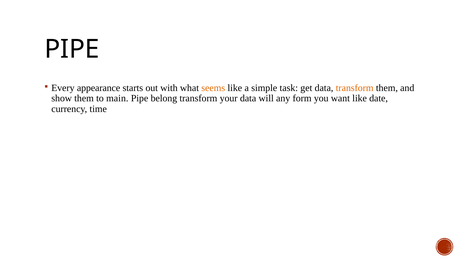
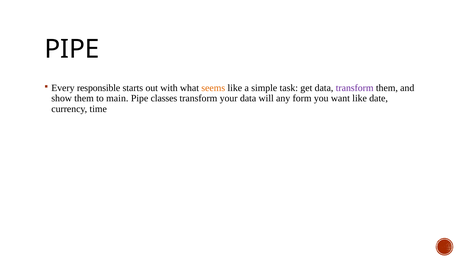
appearance: appearance -> responsible
transform at (355, 88) colour: orange -> purple
belong: belong -> classes
